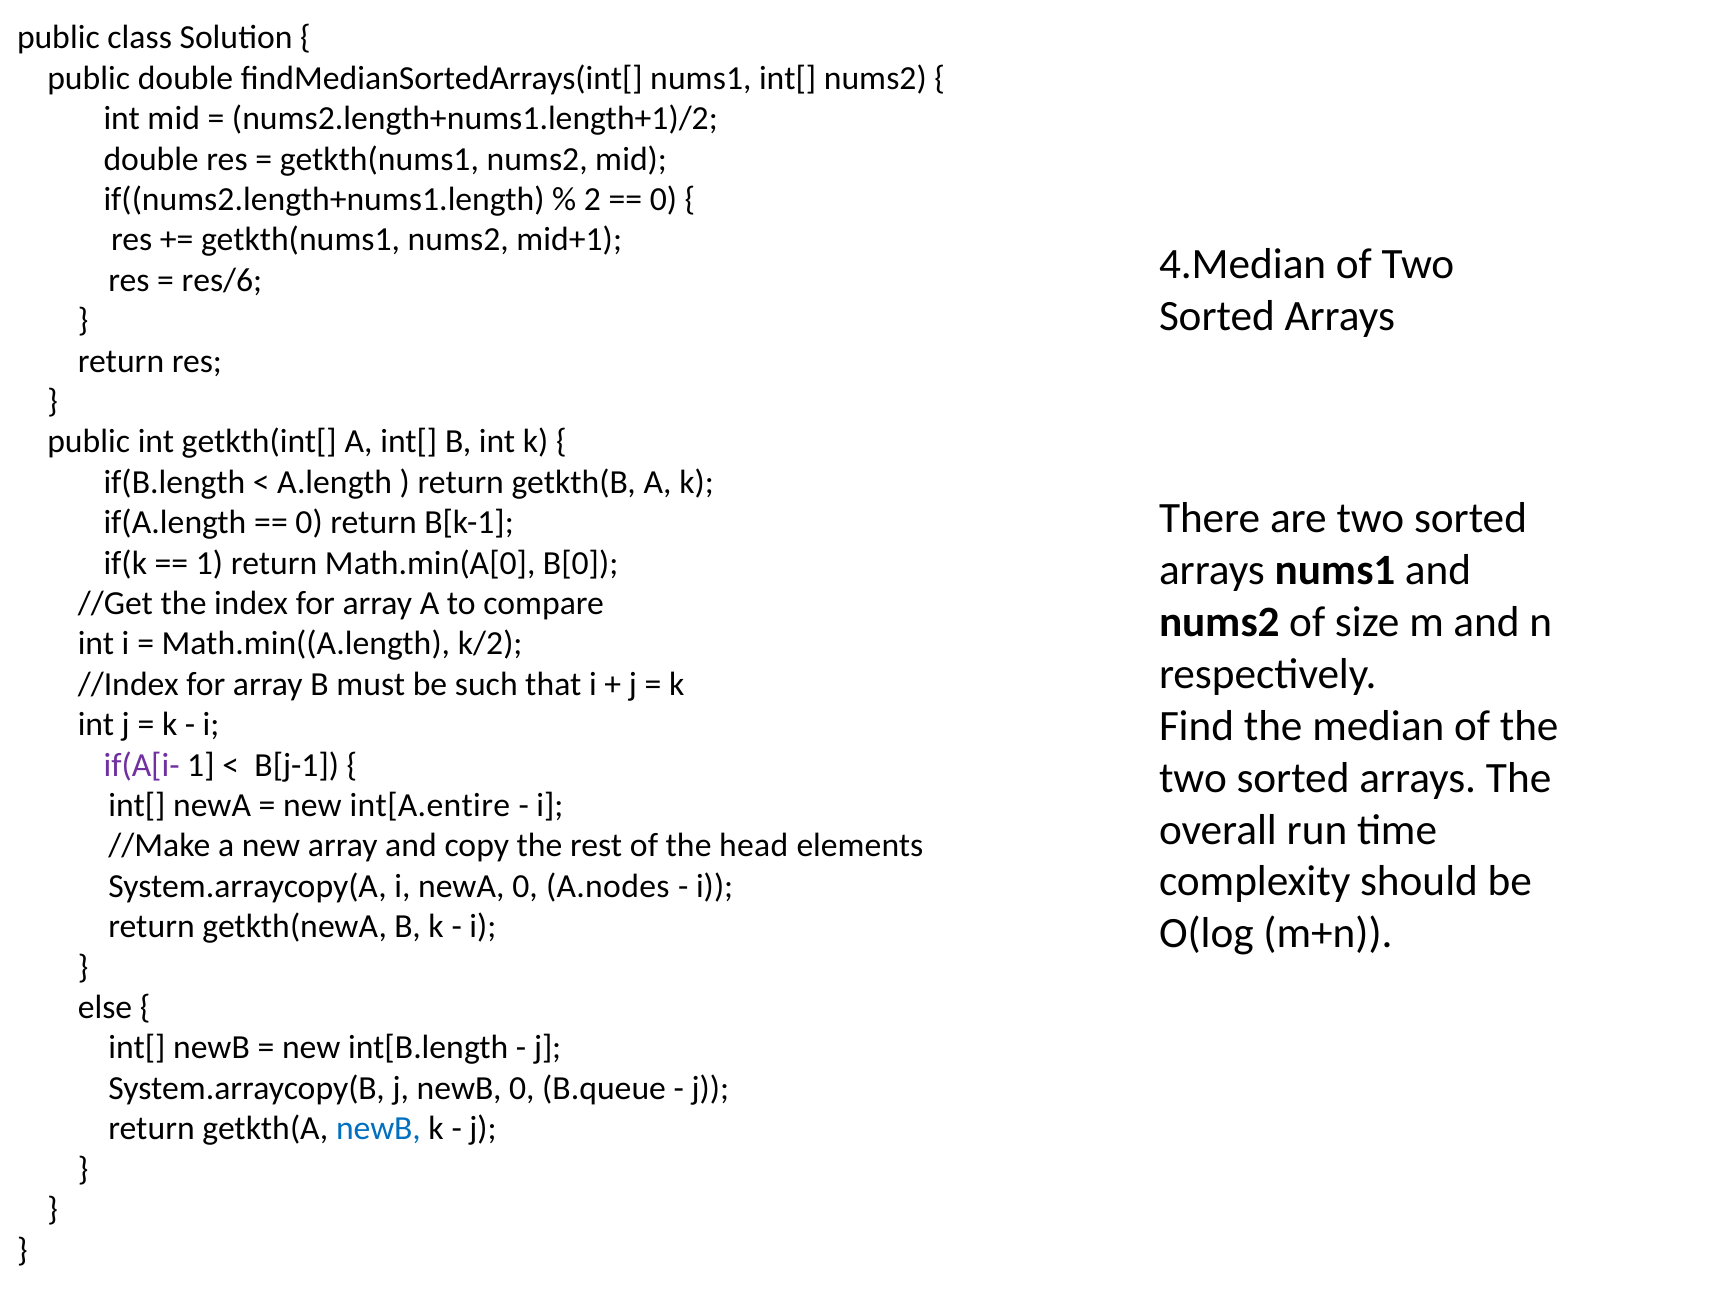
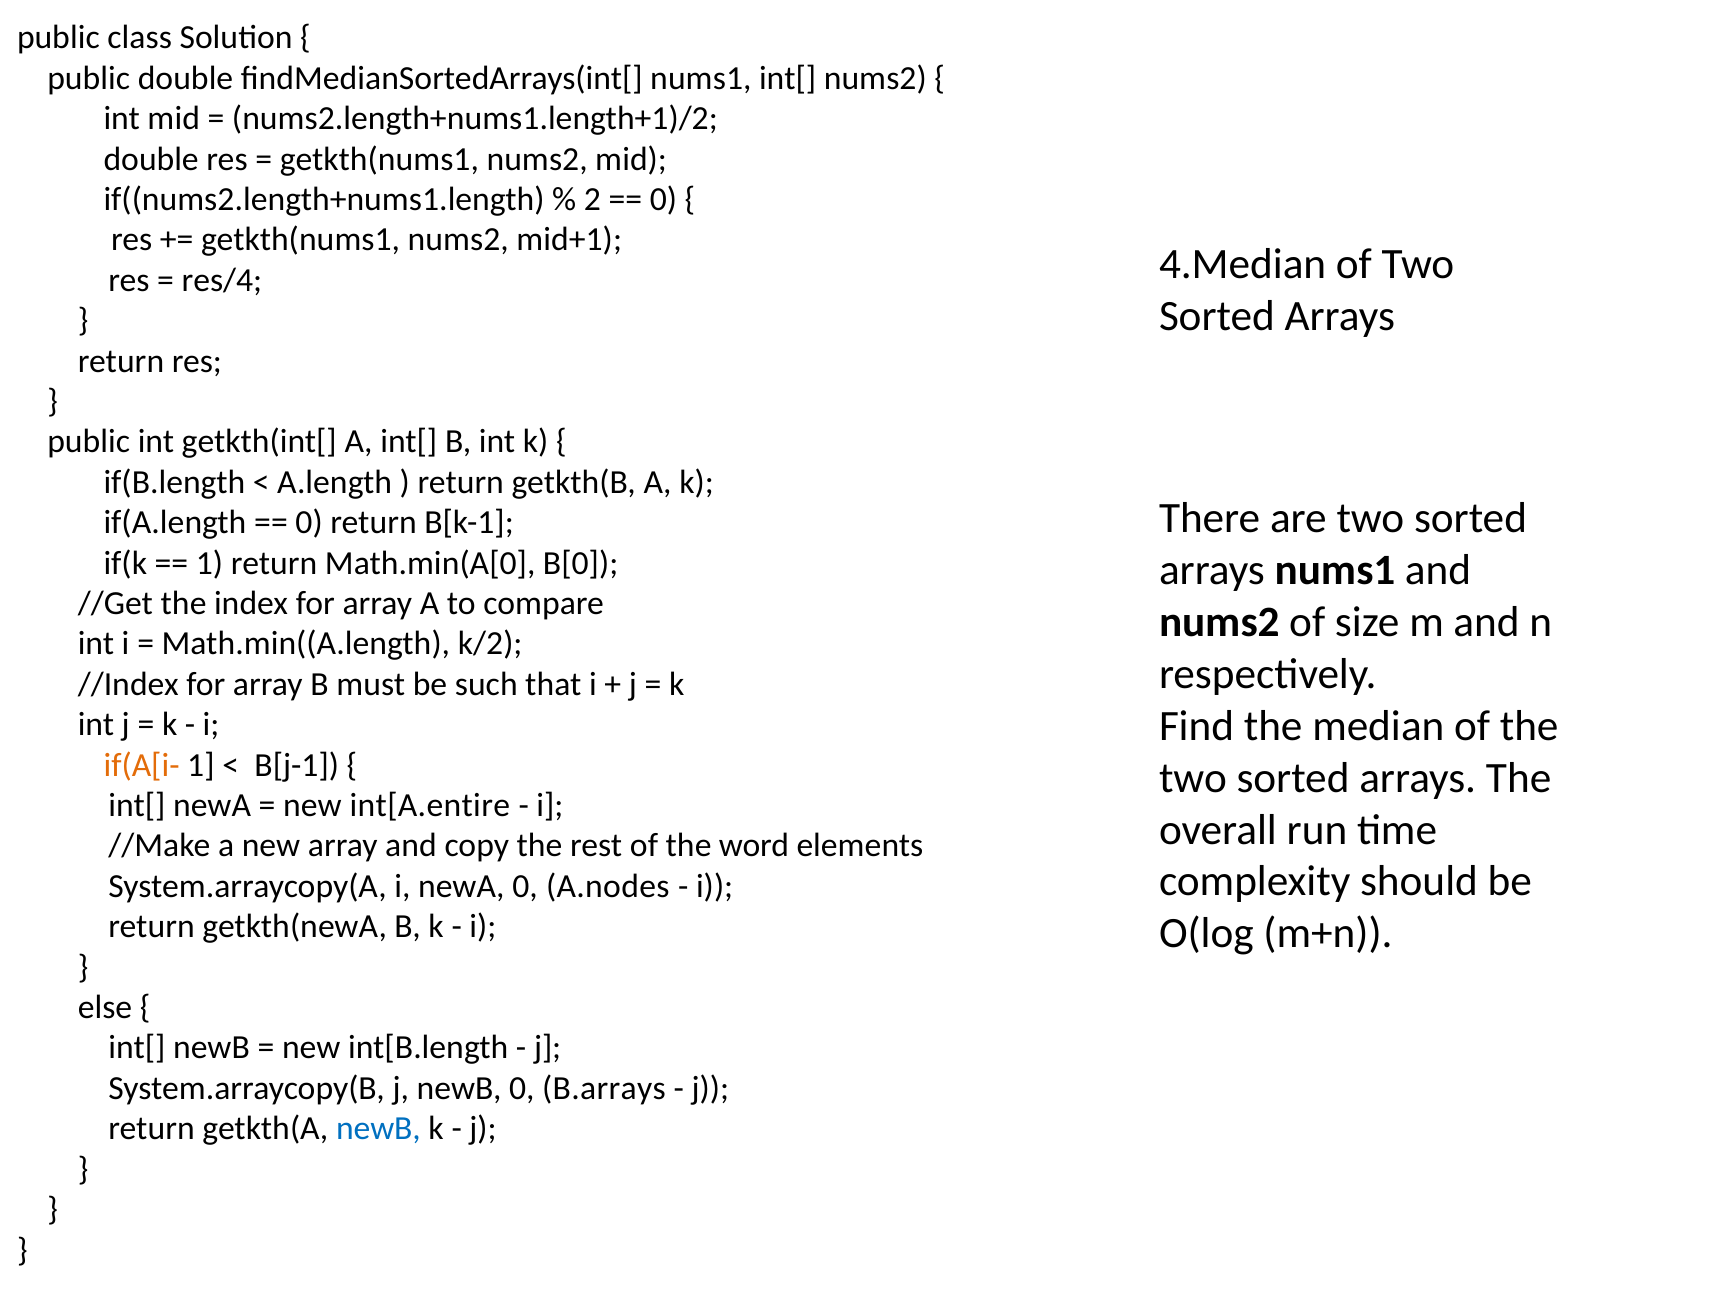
res/6: res/6 -> res/4
if(A[i- colour: purple -> orange
head: head -> word
B.queue: B.queue -> B.arrays
